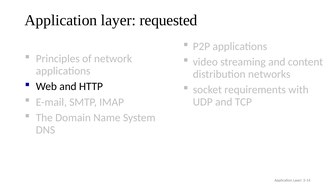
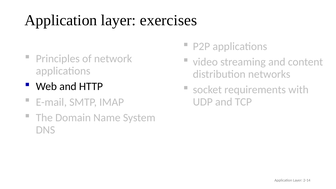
requested: requested -> exercises
